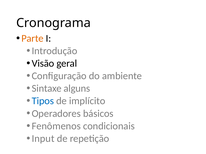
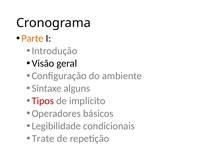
Tipos colour: blue -> red
Fenômenos: Fenômenos -> Legibilidade
Input: Input -> Trate
